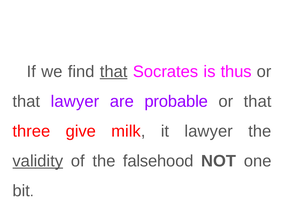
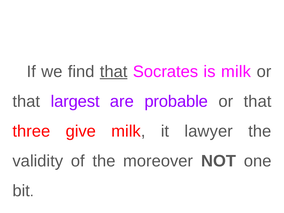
is thus: thus -> milk
that lawyer: lawyer -> largest
validity underline: present -> none
falsehood: falsehood -> moreover
